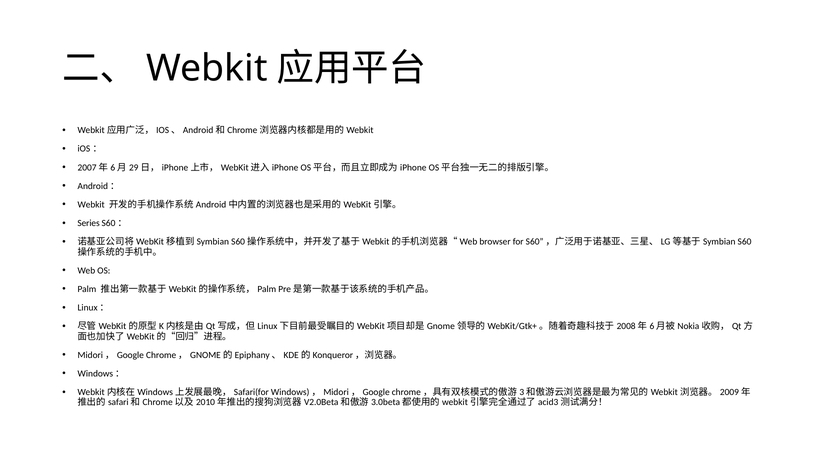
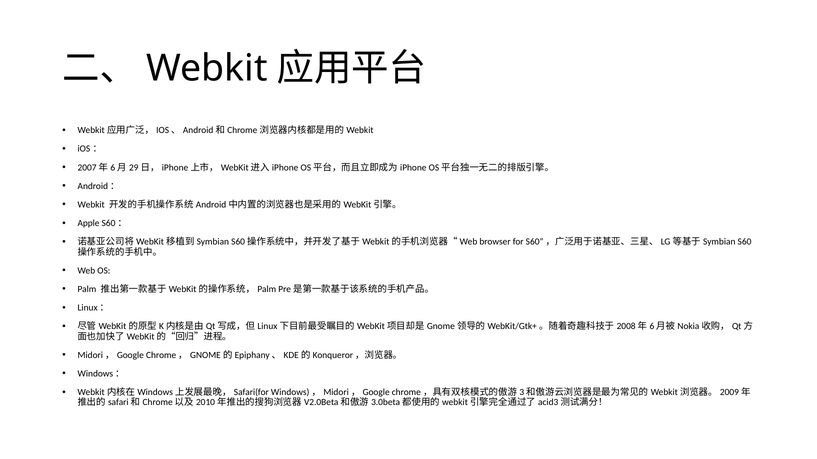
Series: Series -> Apple
